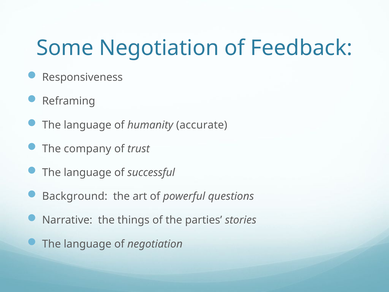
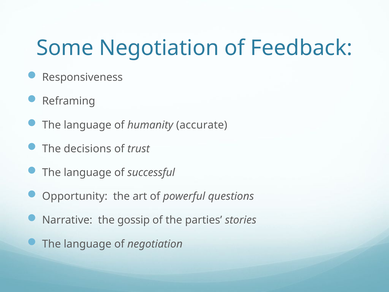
company: company -> decisions
Background: Background -> Opportunity
things: things -> gossip
